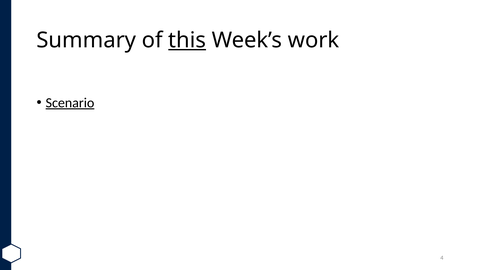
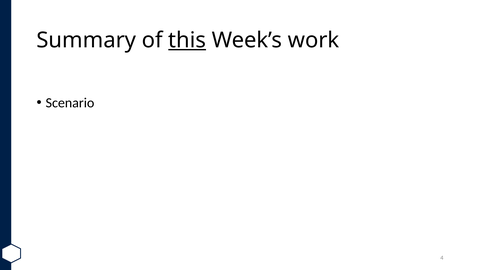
Scenario underline: present -> none
